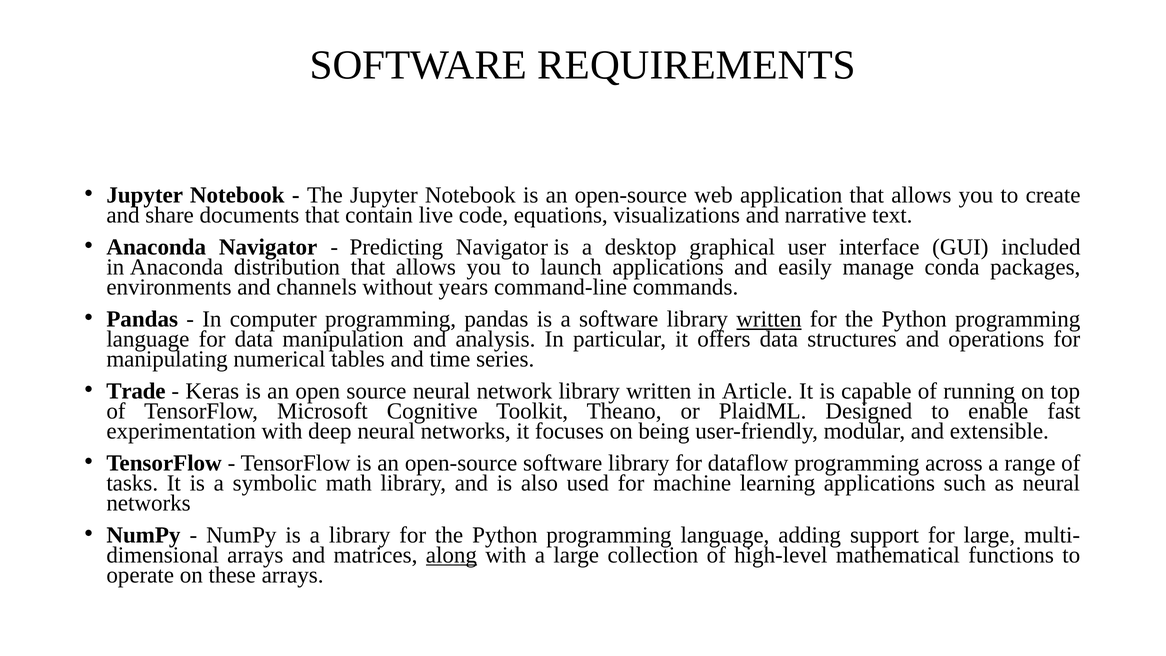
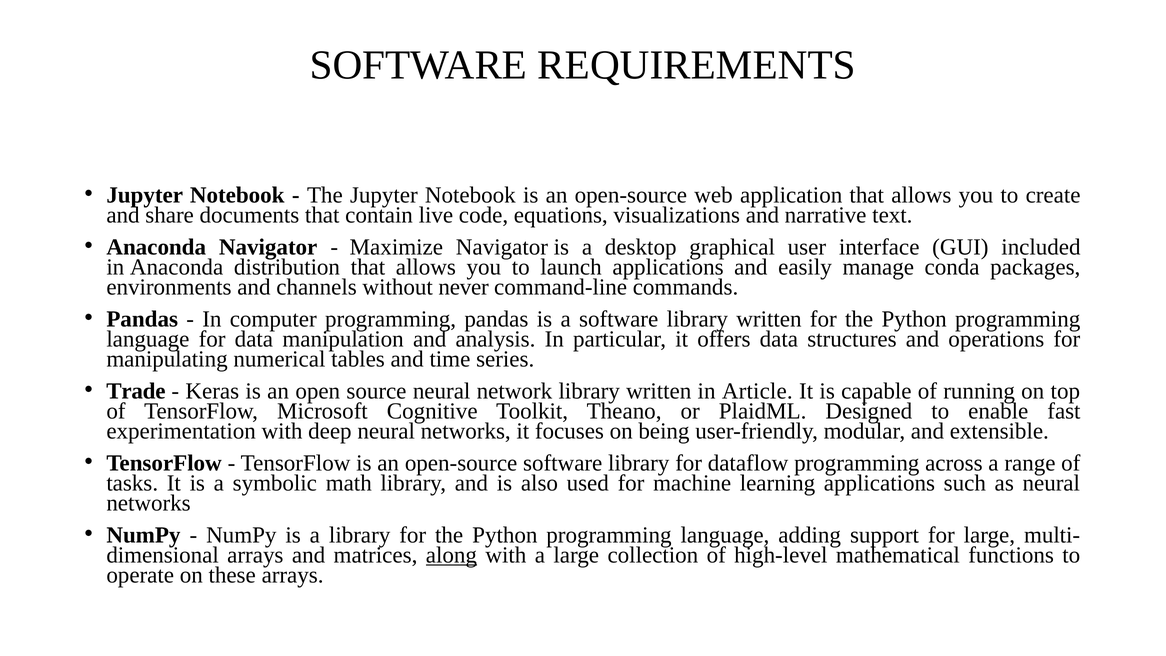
Predicting: Predicting -> Maximize
years: years -> never
written at (769, 319) underline: present -> none
